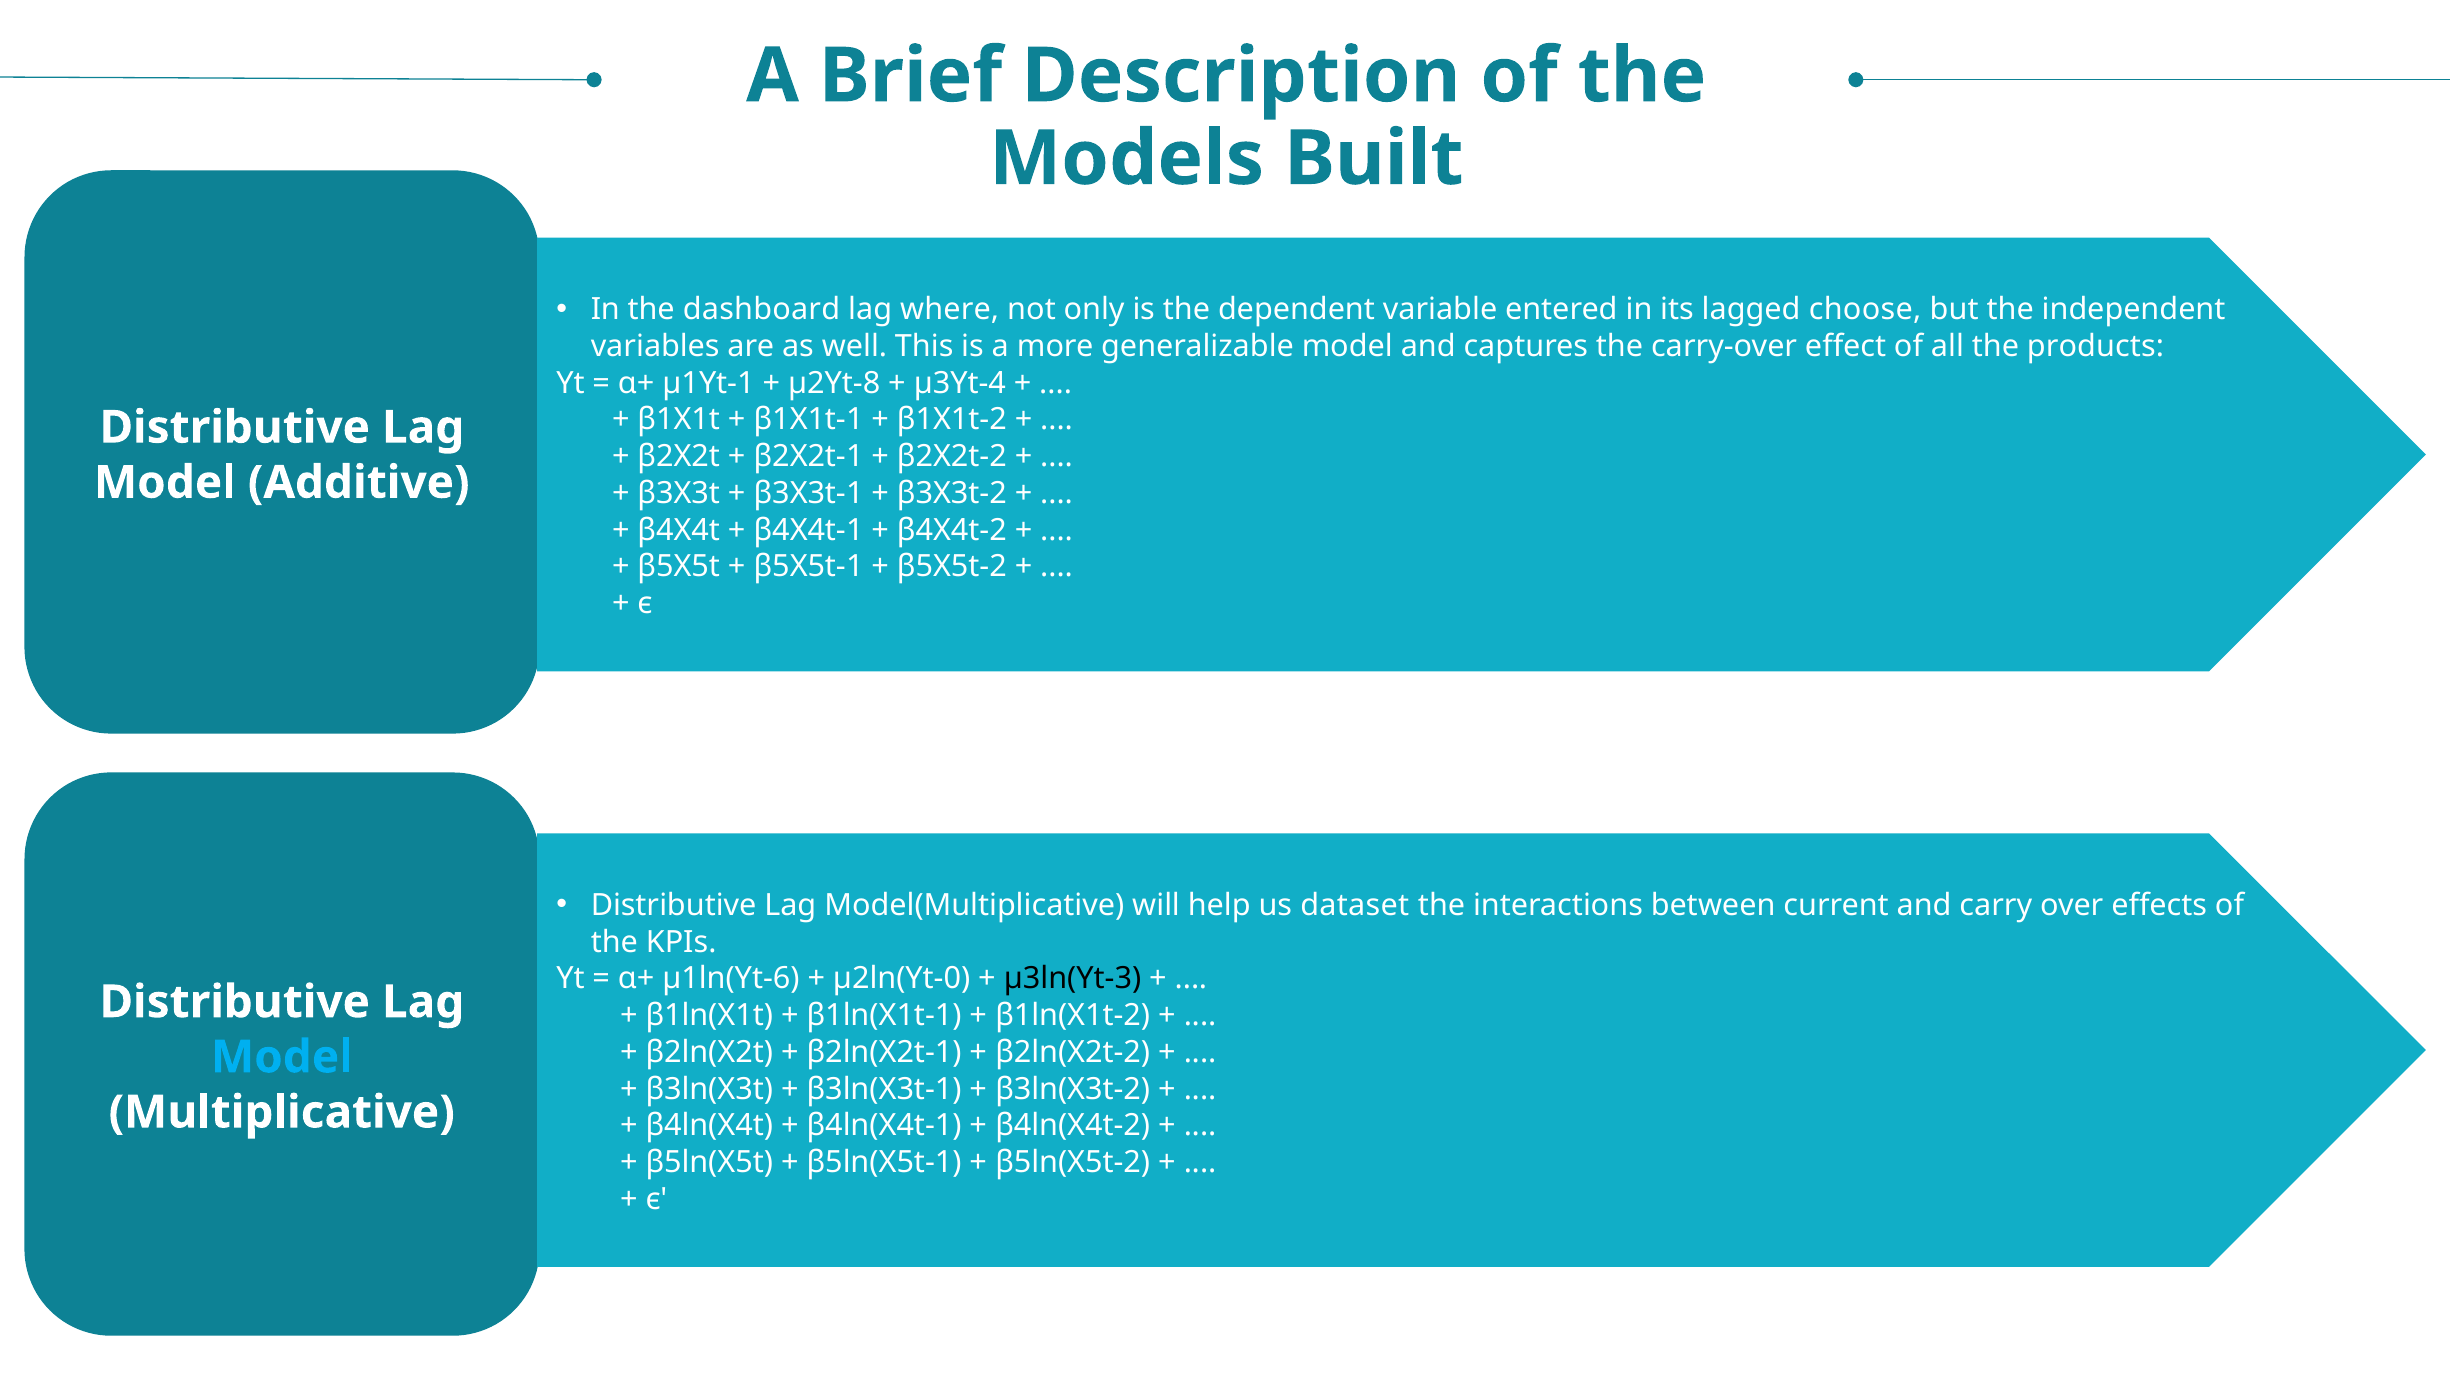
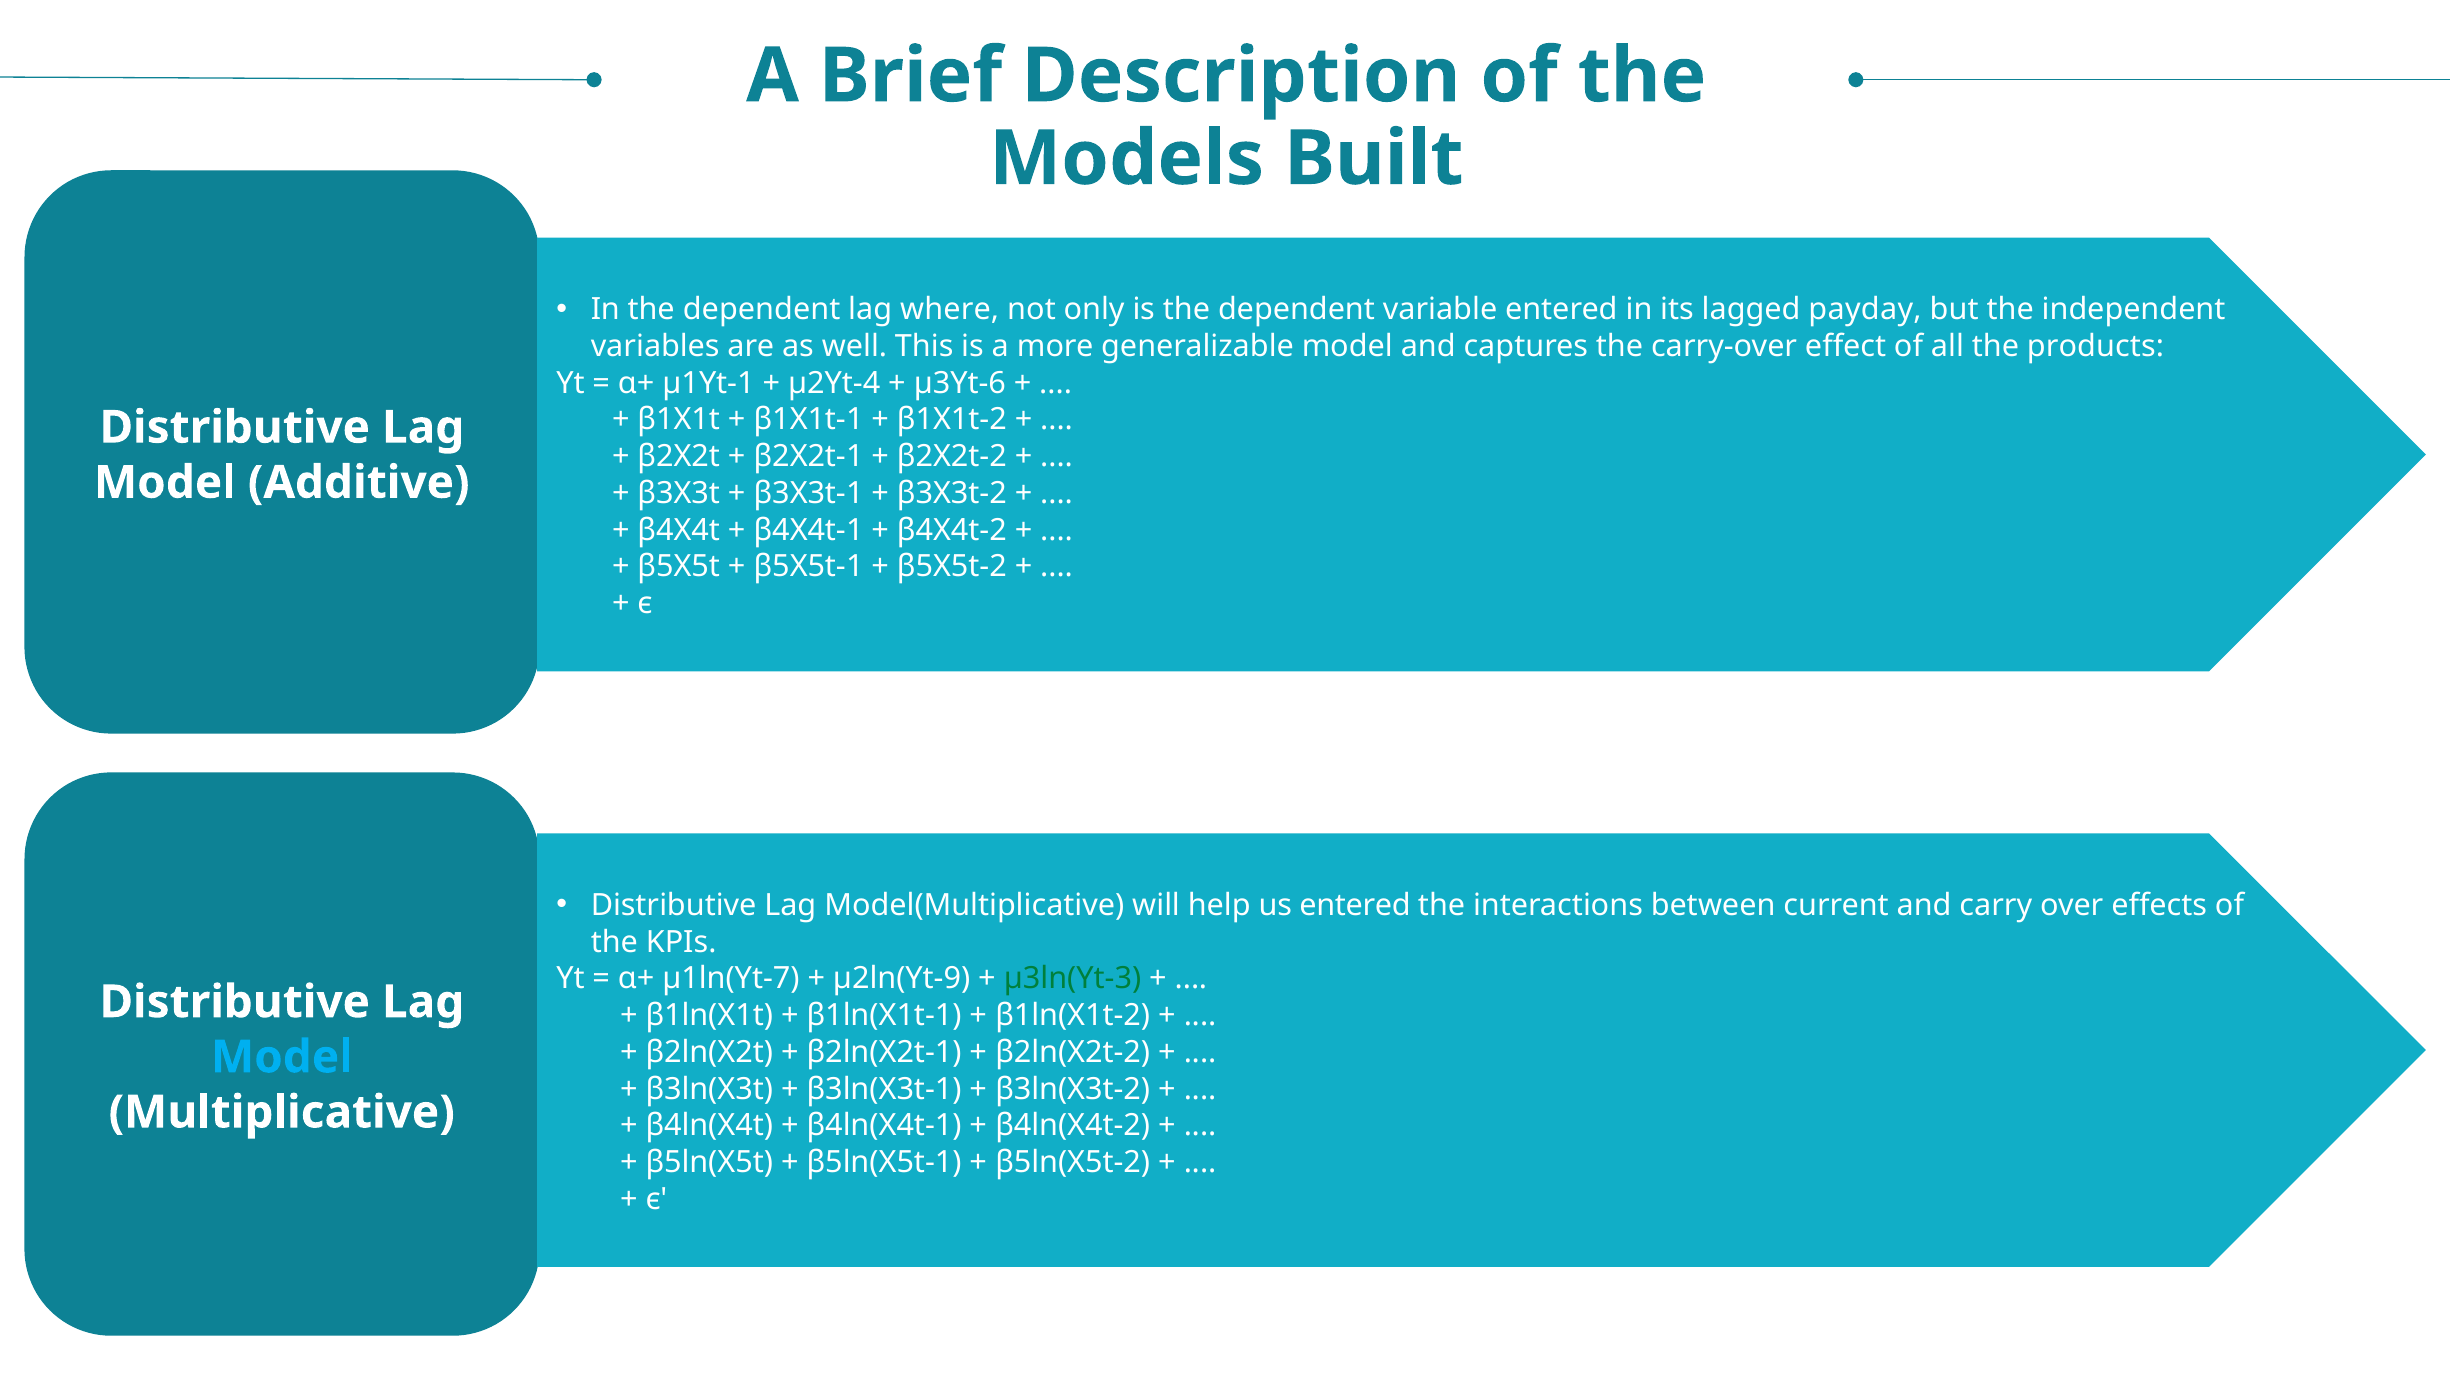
In the dashboard: dashboard -> dependent
choose: choose -> payday
µ2Yt-8: µ2Yt-8 -> µ2Yt-4
µ3Yt-4: µ3Yt-4 -> µ3Yt-6
us dataset: dataset -> entered
µ1ln(Yt-6: µ1ln(Yt-6 -> µ1ln(Yt-7
µ2ln(Yt-0: µ2ln(Yt-0 -> µ2ln(Yt-9
µ3ln(Yt-3 colour: black -> green
